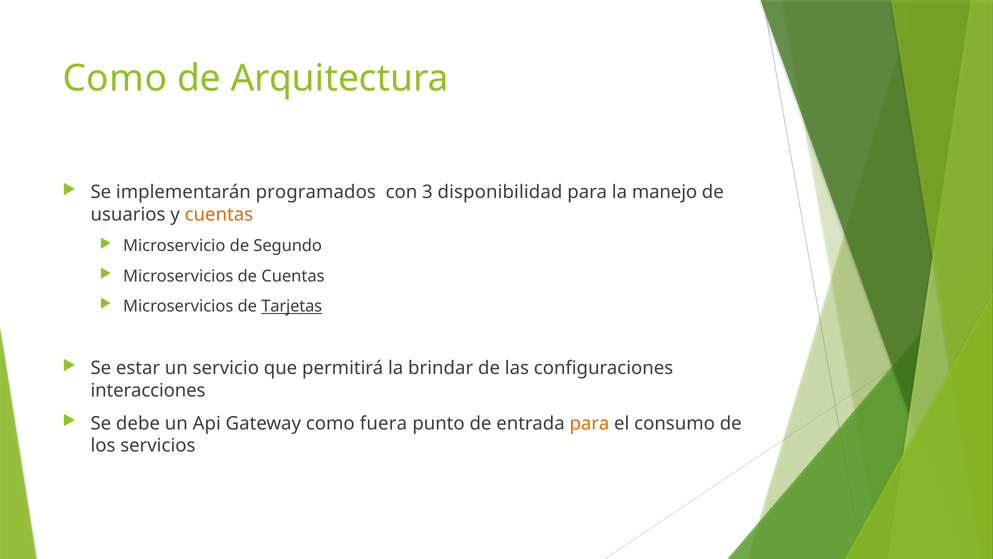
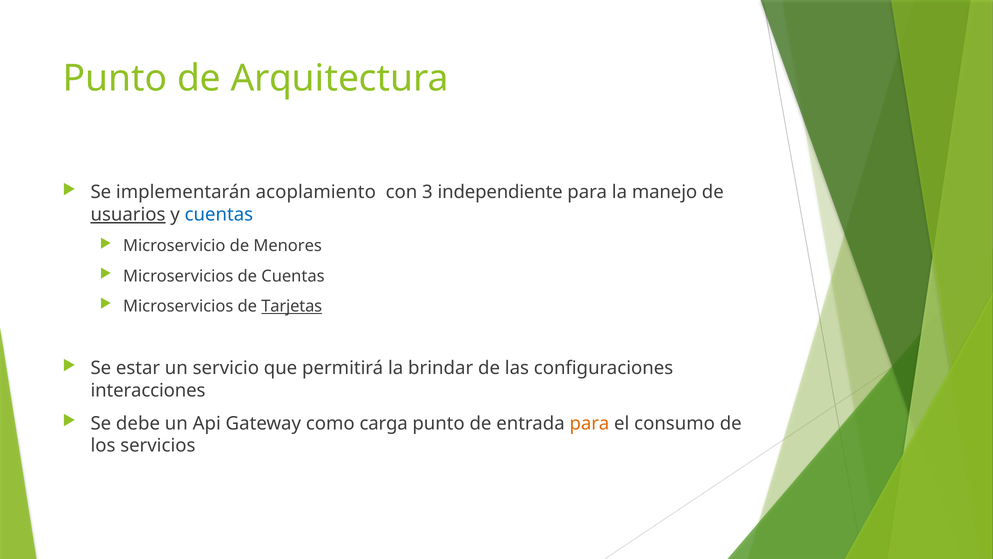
Como at (115, 78): Como -> Punto
programados: programados -> acoplamiento
disponibilidad: disponibilidad -> independiente
usuarios underline: none -> present
cuentas at (219, 215) colour: orange -> blue
Segundo: Segundo -> Menores
fuera: fuera -> carga
